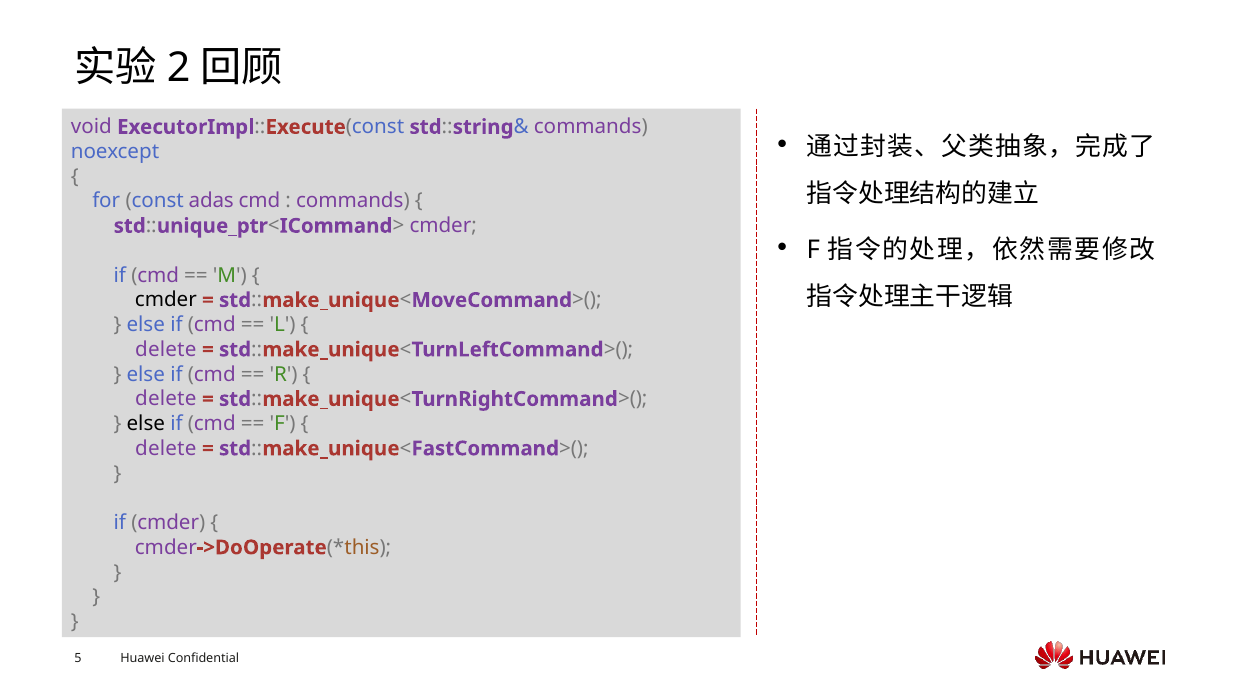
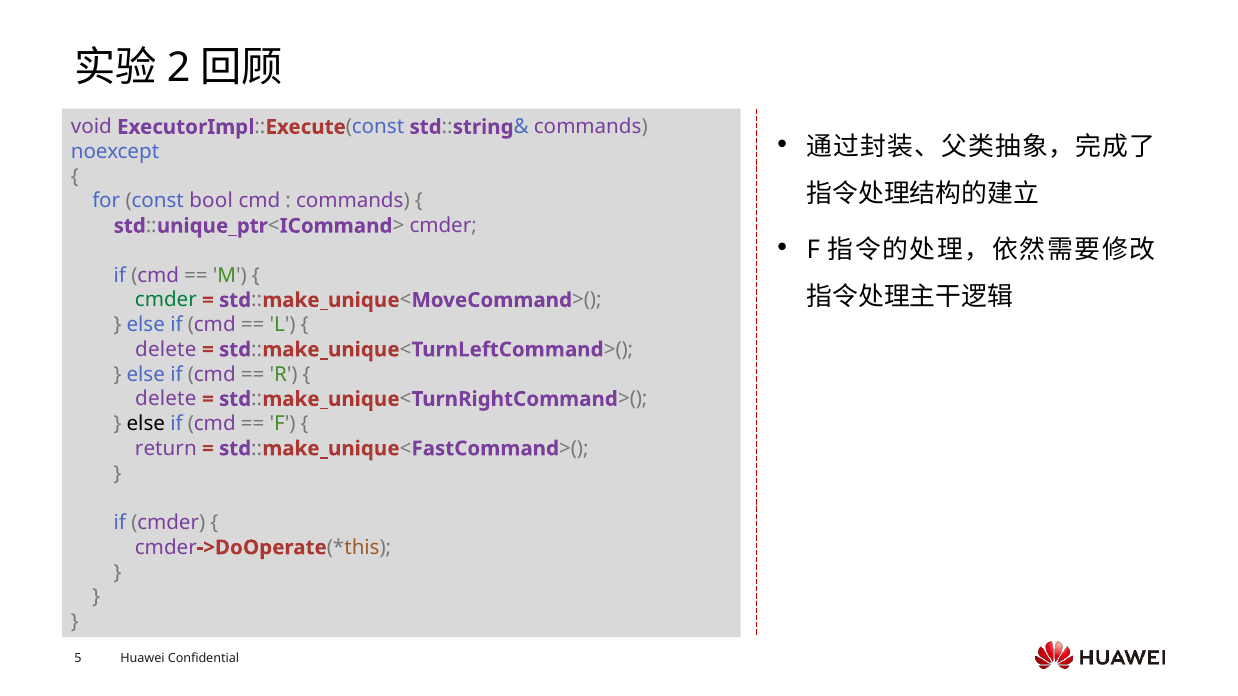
adas: adas -> bool
cmder at (166, 300) colour: black -> green
delete at (166, 449): delete -> return
